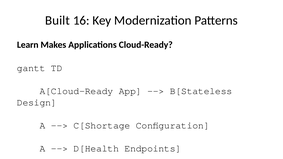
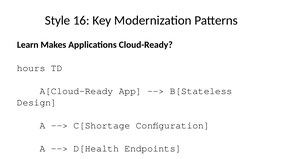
Built at (57, 21): Built -> Style
gantt: gantt -> hours
